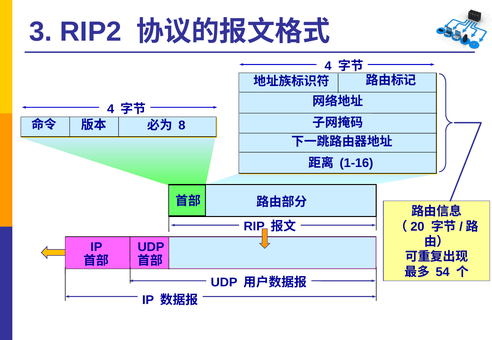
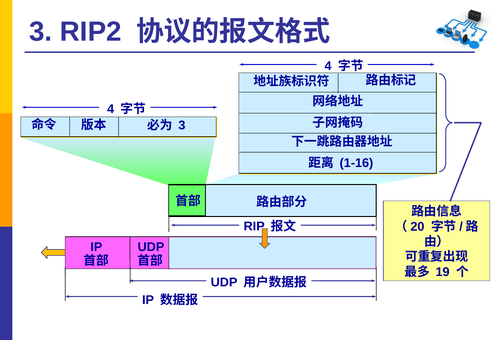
8 at (182, 126): 8 -> 3
54: 54 -> 19
